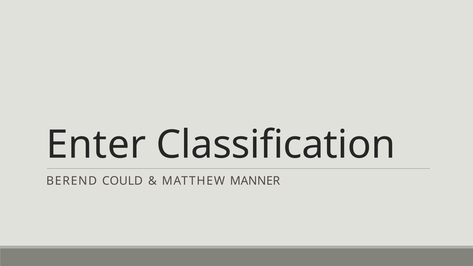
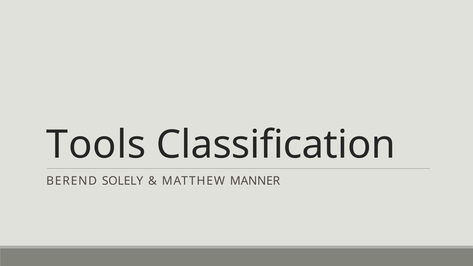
Enter: Enter -> Tools
COULD: COULD -> SOLELY
